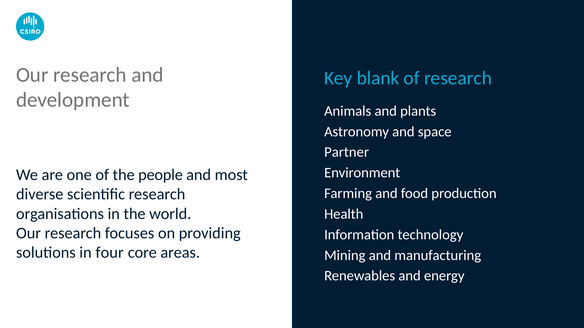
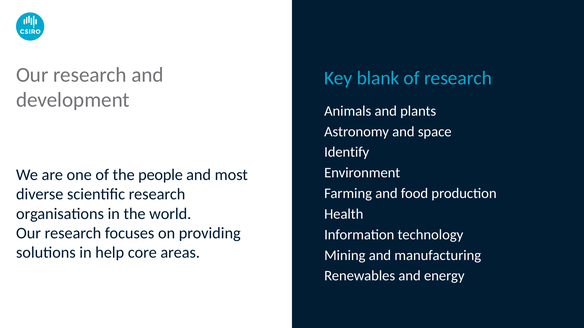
Partner: Partner -> Identify
four: four -> help
